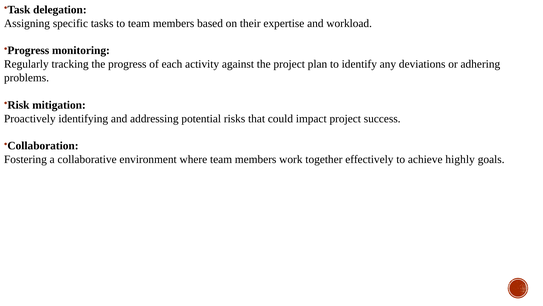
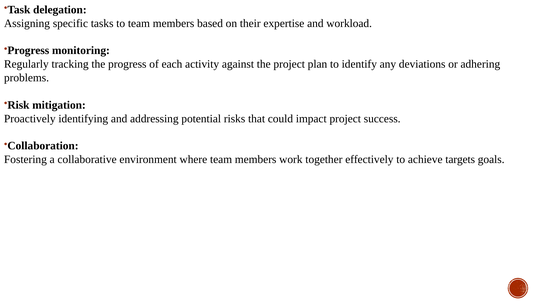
highly: highly -> targets
